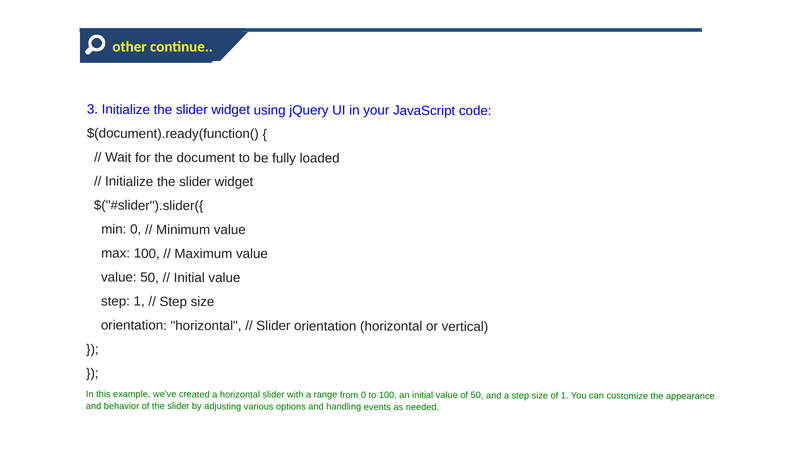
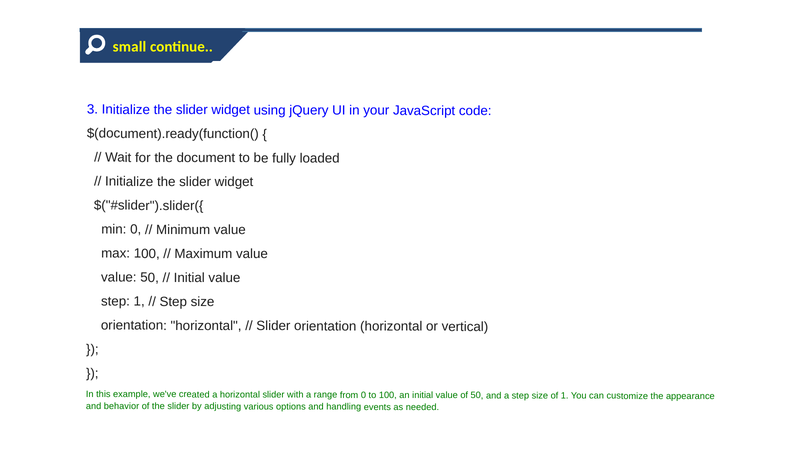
other: other -> small
